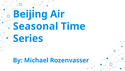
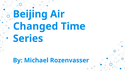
Seasonal: Seasonal -> Changed
